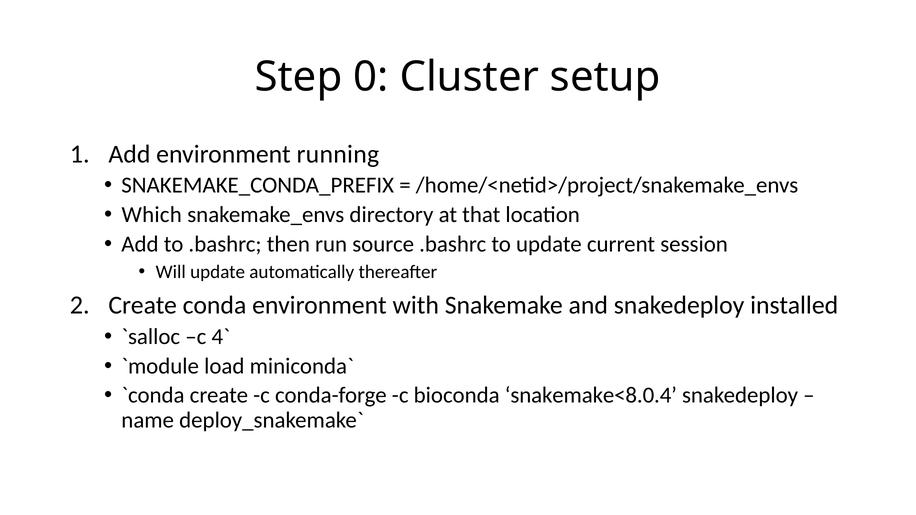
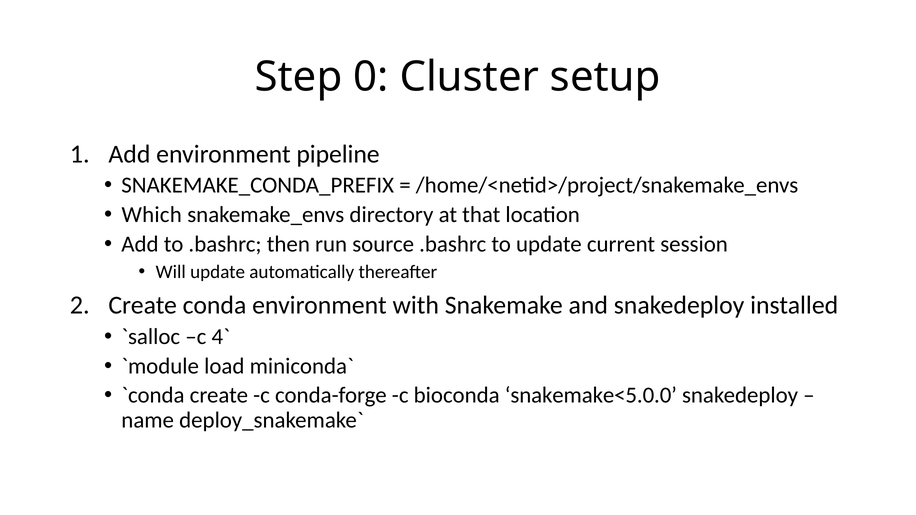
running: running -> pipeline
snakemake<8.0.4: snakemake<8.0.4 -> snakemake<5.0.0
